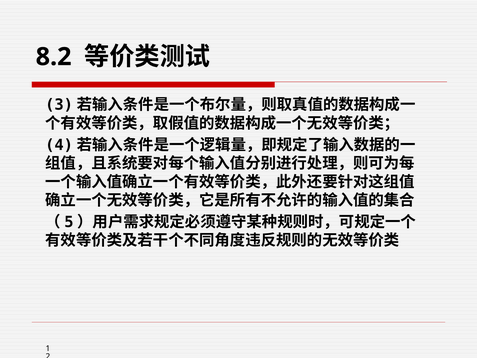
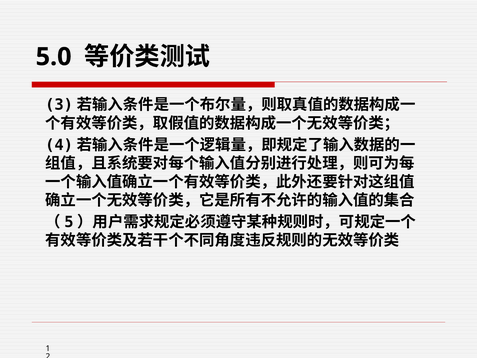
8.2: 8.2 -> 5.0
